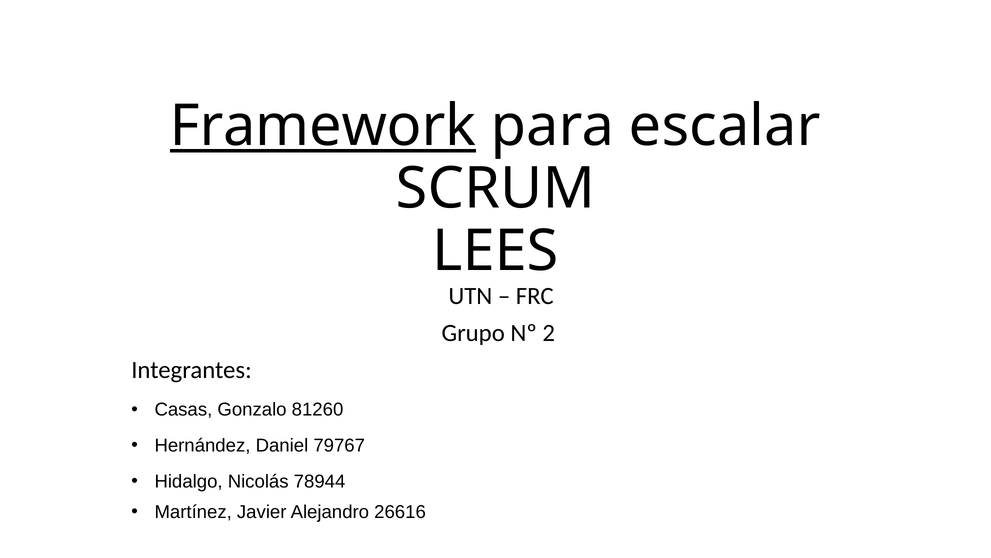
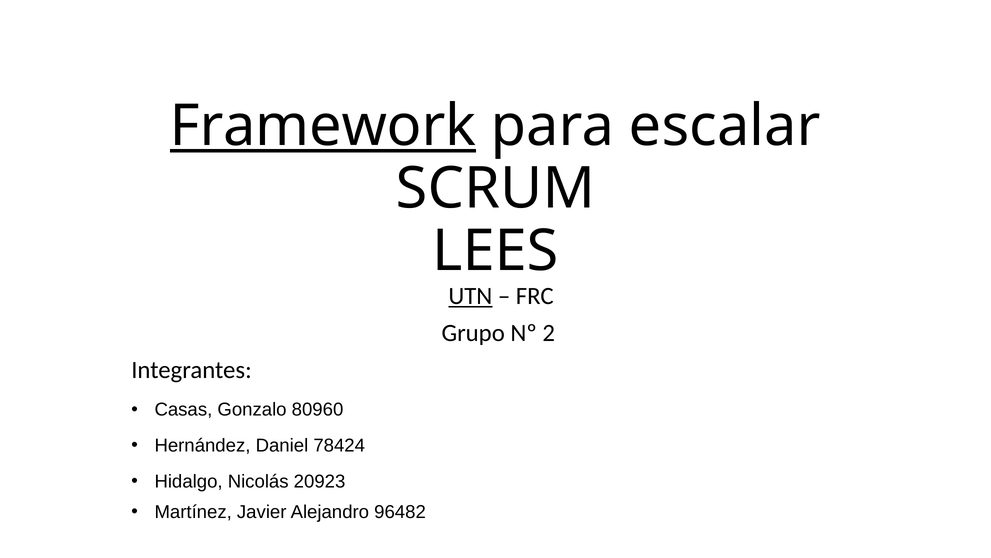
UTN underline: none -> present
81260: 81260 -> 80960
79767: 79767 -> 78424
78944: 78944 -> 20923
26616: 26616 -> 96482
